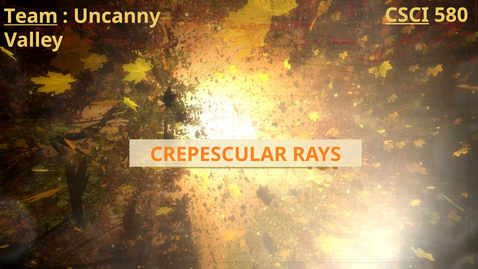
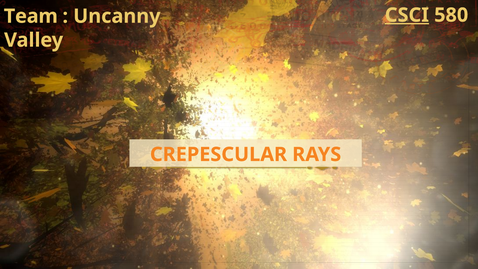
Team underline: present -> none
